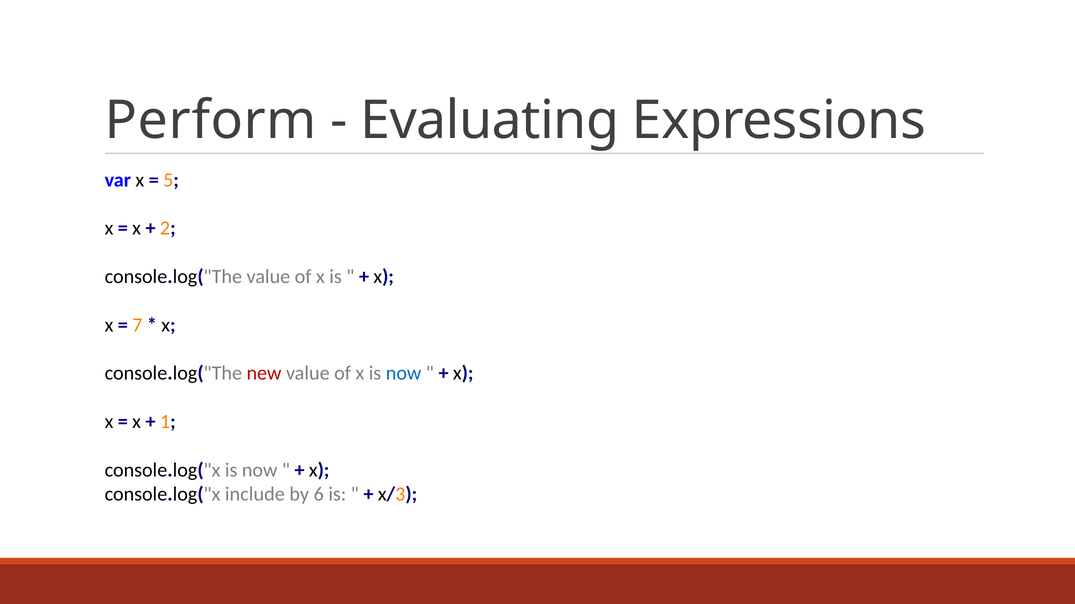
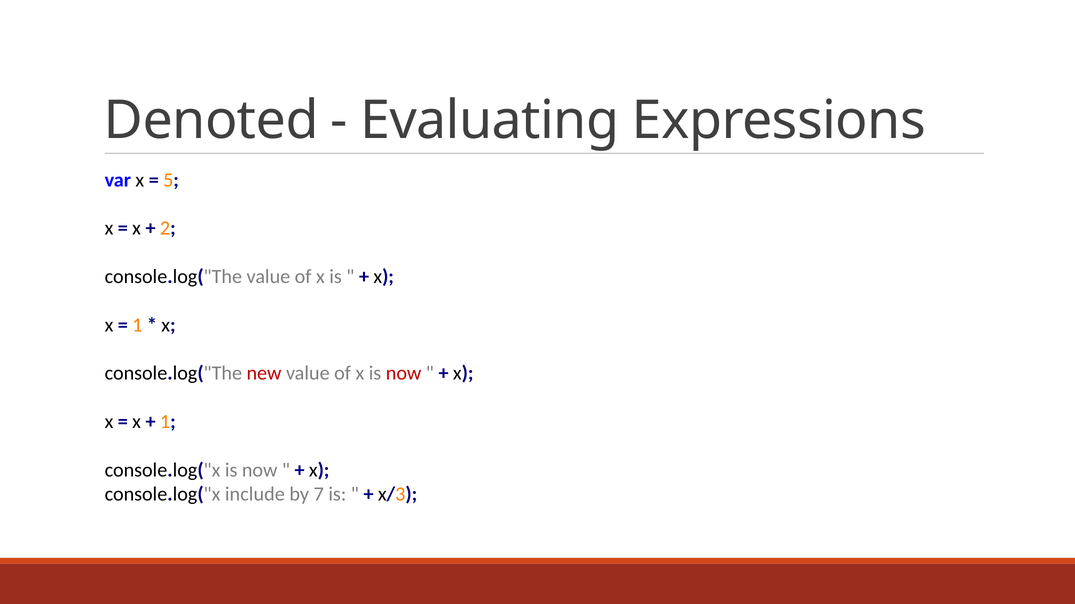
Perform: Perform -> Denoted
7 at (137, 325): 7 -> 1
now at (404, 374) colour: blue -> red
6: 6 -> 7
